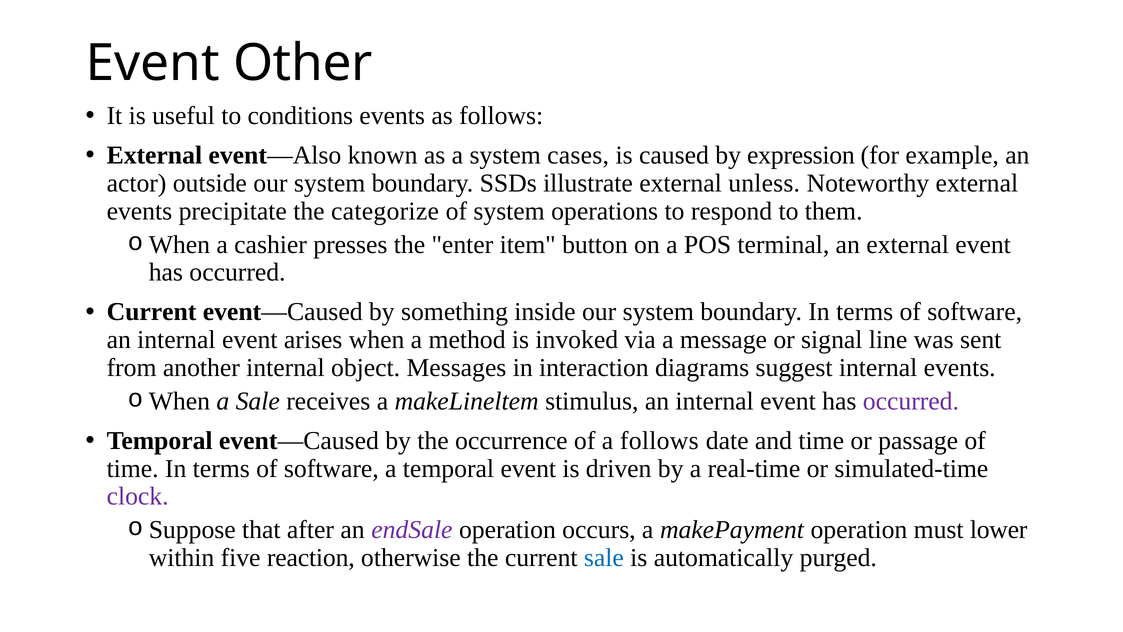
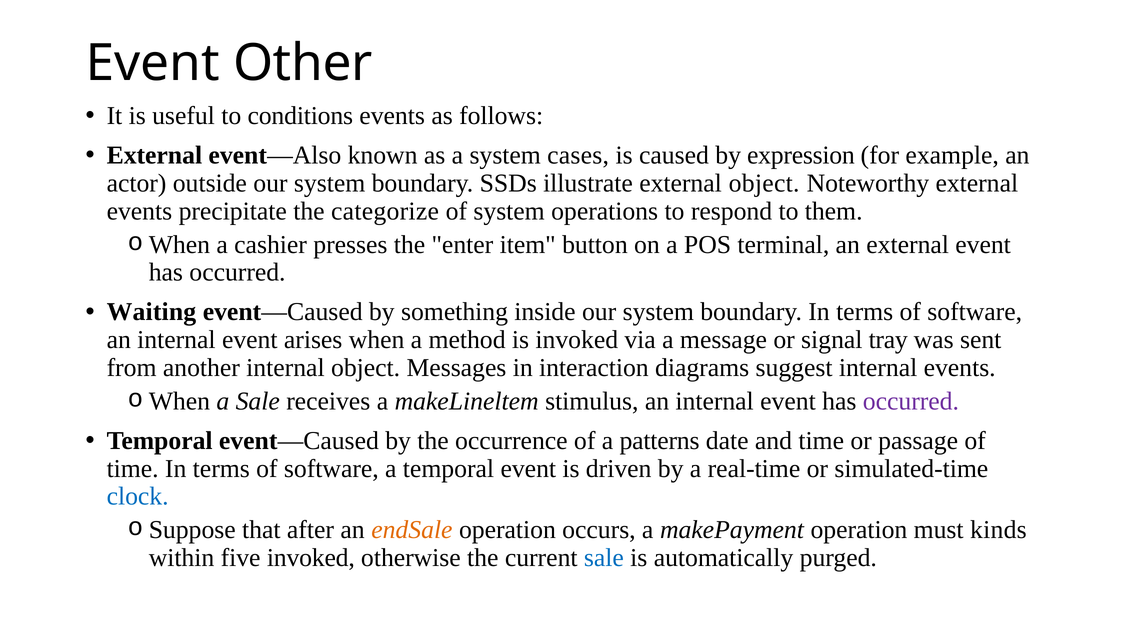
external unless: unless -> object
Current at (152, 312): Current -> Waiting
line: line -> tray
a follows: follows -> patterns
clock colour: purple -> blue
endSale colour: purple -> orange
lower: lower -> kinds
five reaction: reaction -> invoked
